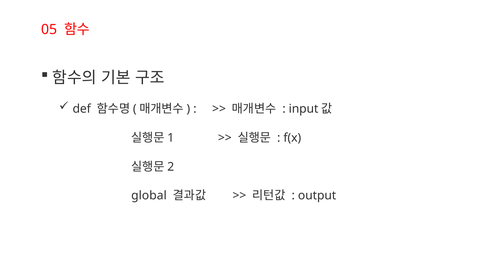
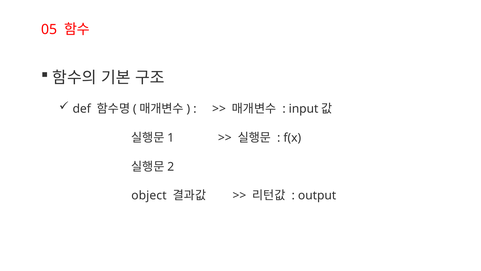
global: global -> object
